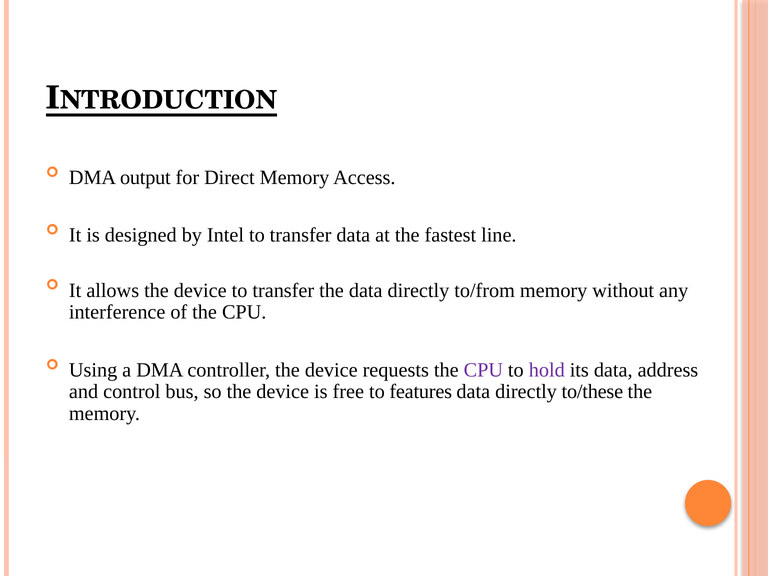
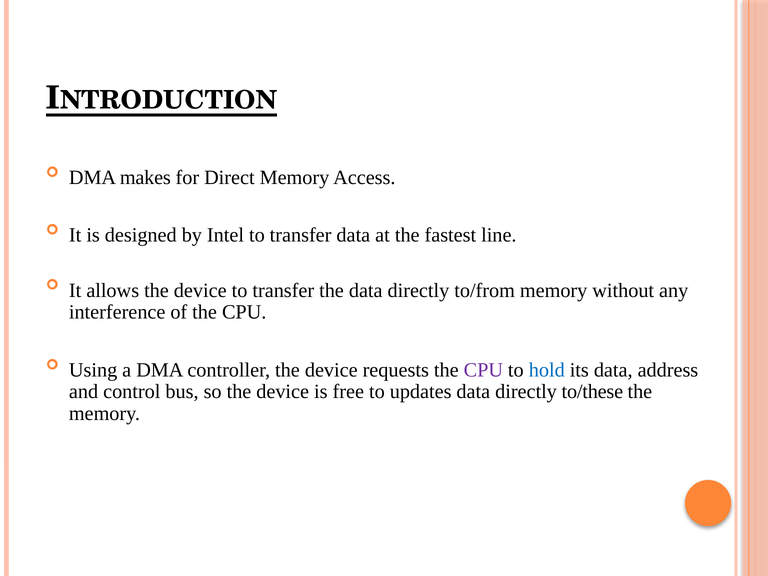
output: output -> makes
hold colour: purple -> blue
features: features -> updates
